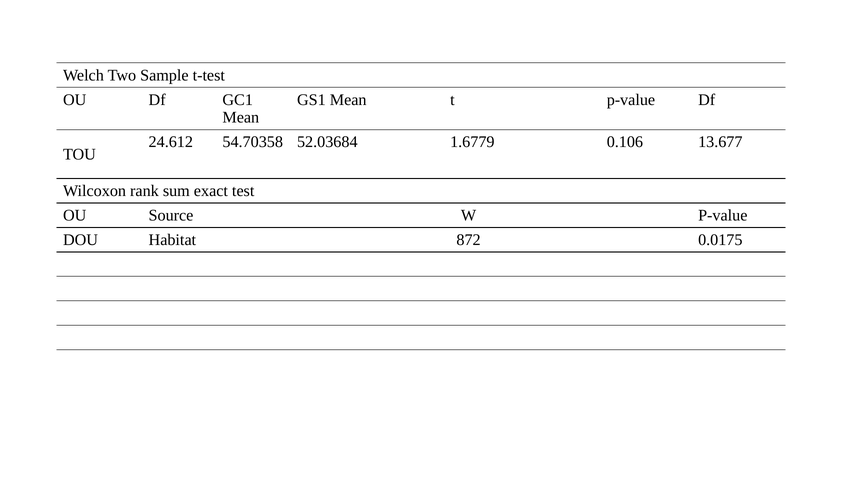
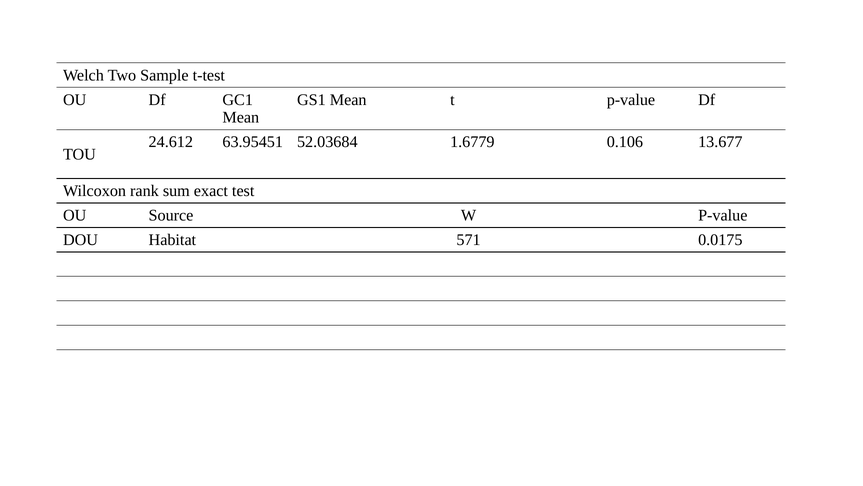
54.70358: 54.70358 -> 63.95451
872: 872 -> 571
